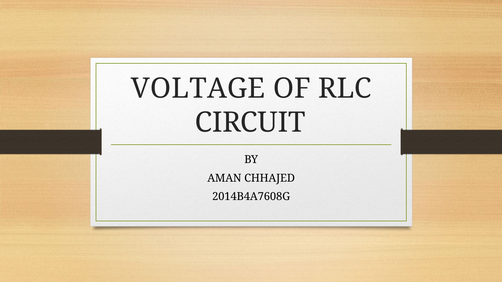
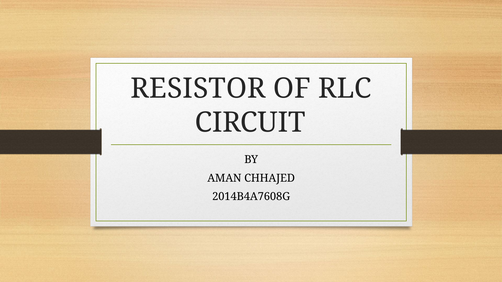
VOLTAGE: VOLTAGE -> RESISTOR
